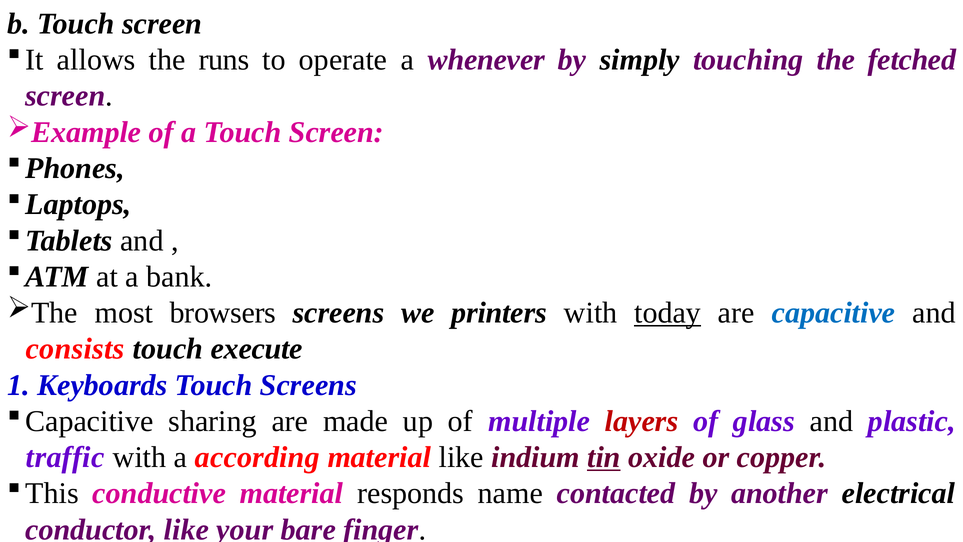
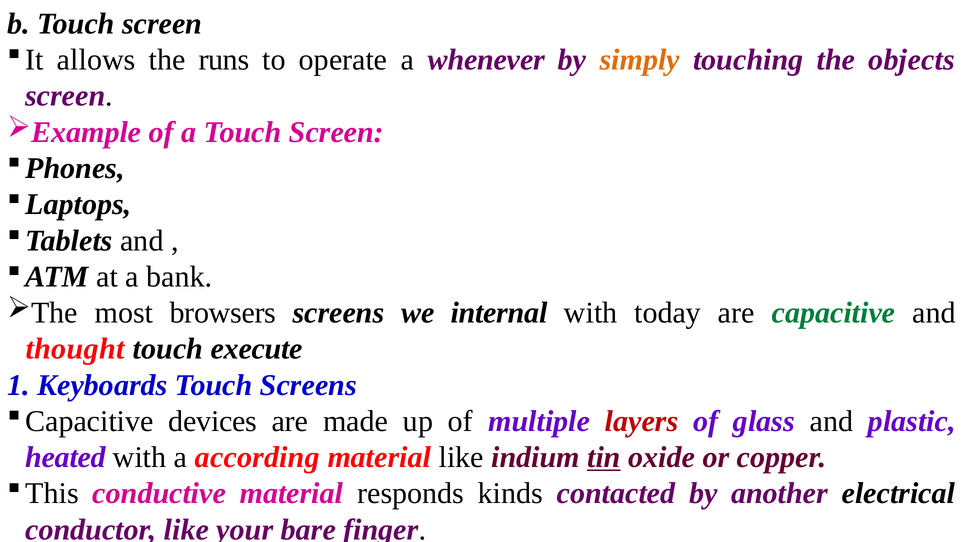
simply colour: black -> orange
fetched: fetched -> objects
printers: printers -> internal
today underline: present -> none
capacitive colour: blue -> green
consists: consists -> thought
sharing: sharing -> devices
traffic: traffic -> heated
name: name -> kinds
